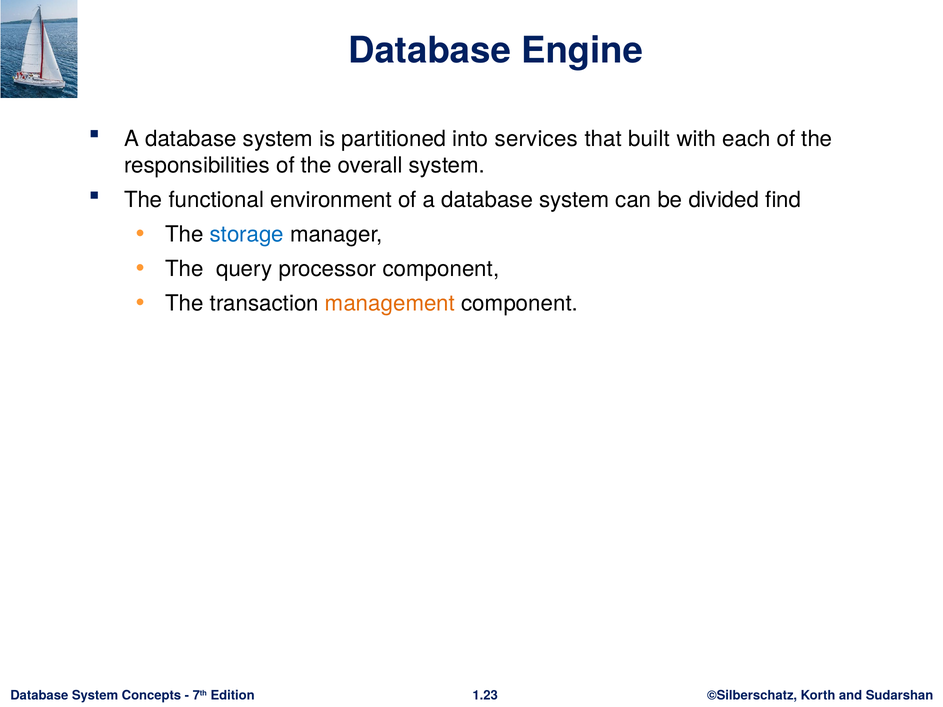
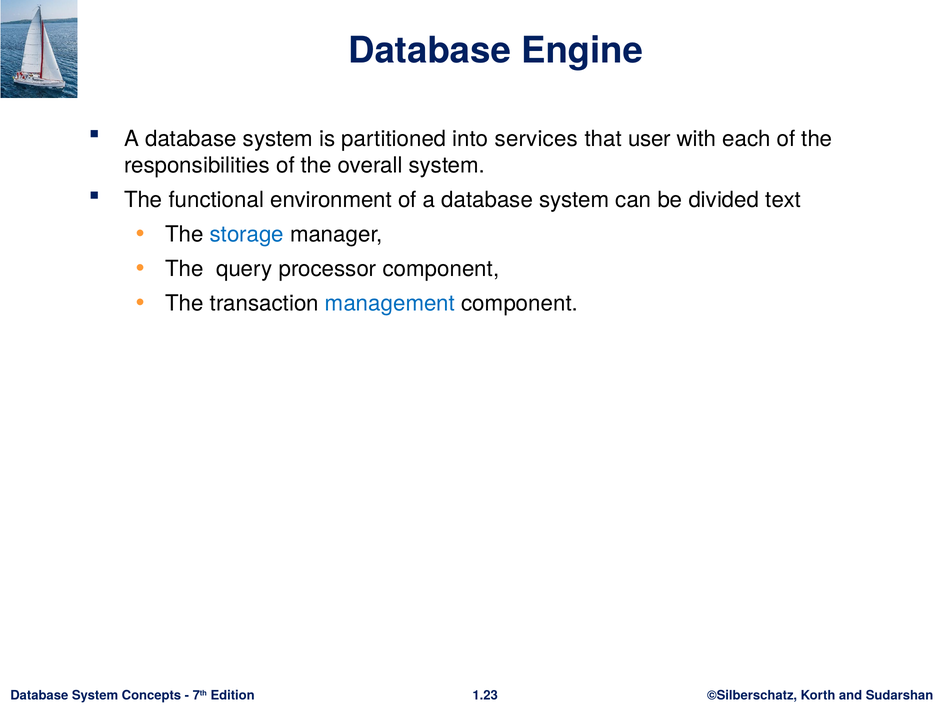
built: built -> user
find: find -> text
management colour: orange -> blue
